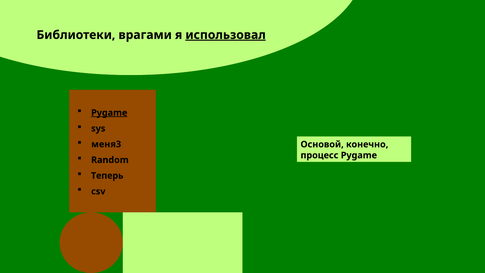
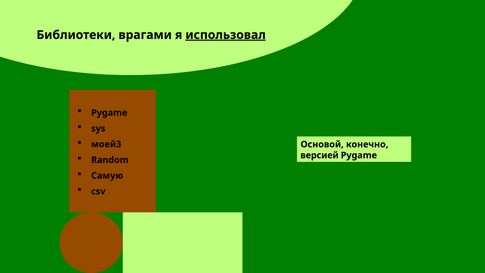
Pygame at (109, 113) underline: present -> none
меня3: меня3 -> моей3
процесс: процесс -> версией
Теперь: Теперь -> Самую
